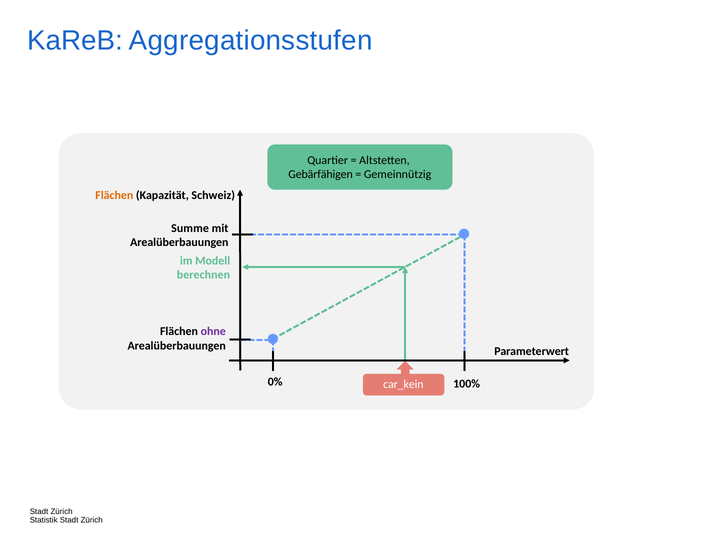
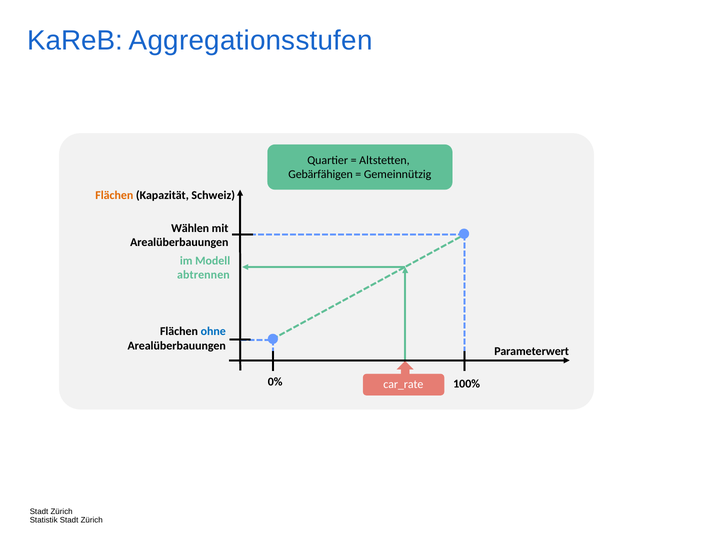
Summe: Summe -> Wählen
berechnen: berechnen -> abtrennen
ohne colour: purple -> blue
car_kein: car_kein -> car_rate
